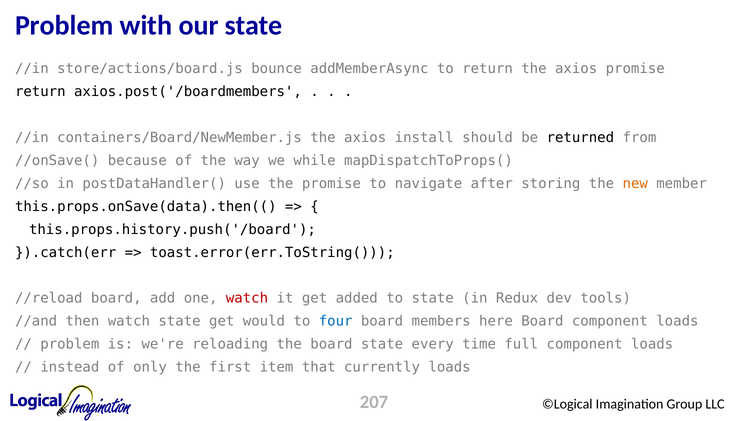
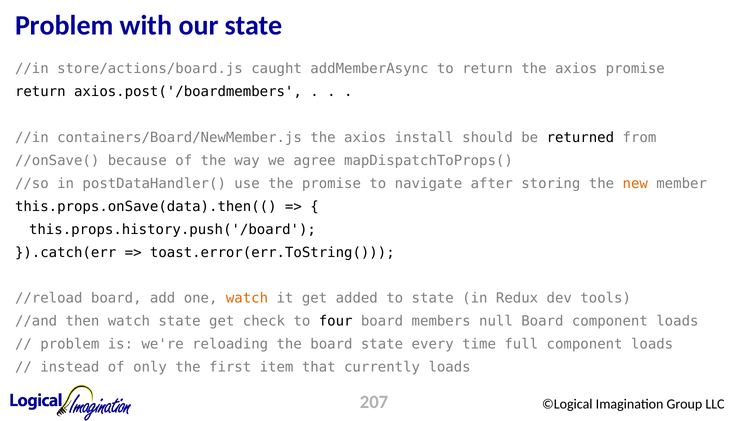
bounce: bounce -> caught
while: while -> agree
watch at (247, 298) colour: red -> orange
would: would -> check
four colour: blue -> black
here: here -> null
